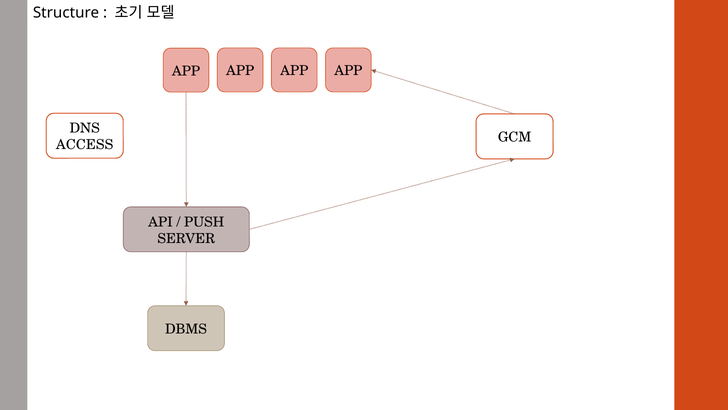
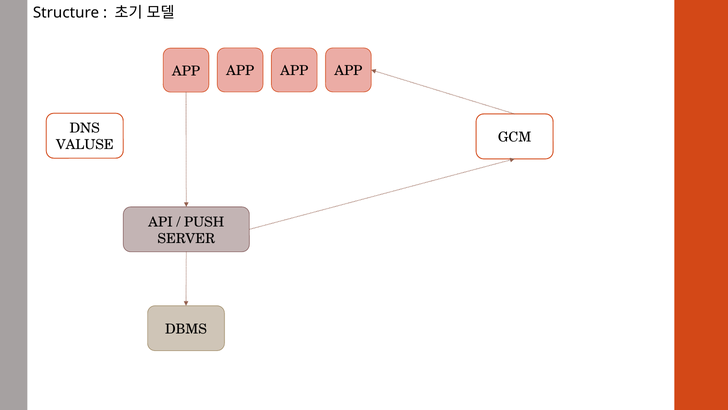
ACCESS: ACCESS -> VALUSE
